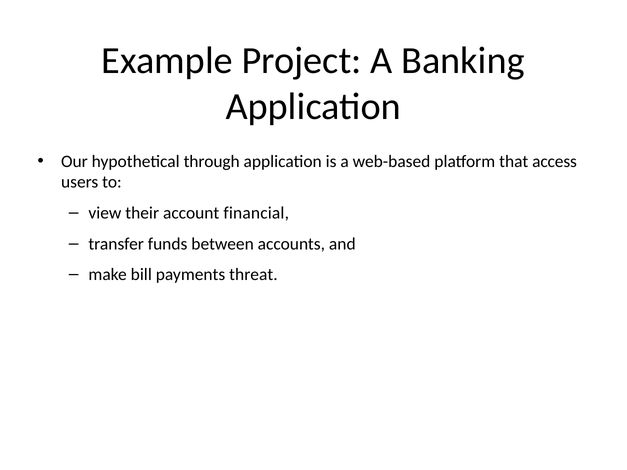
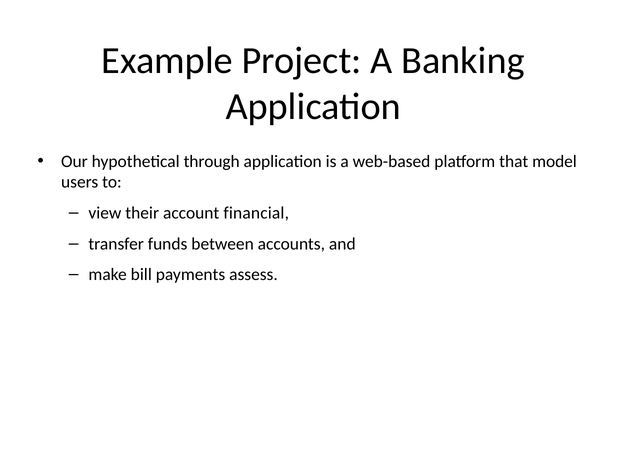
access: access -> model
threat: threat -> assess
